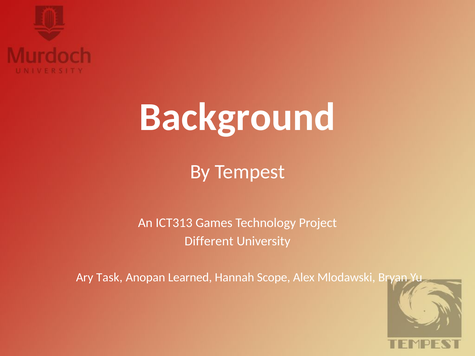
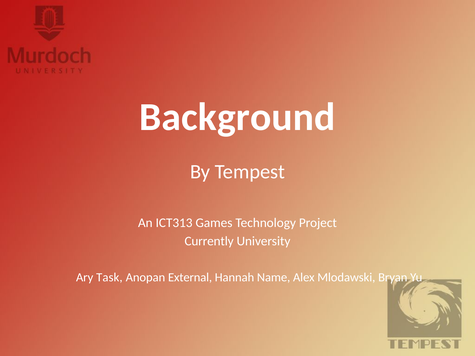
Different: Different -> Currently
Learned: Learned -> External
Scope: Scope -> Name
